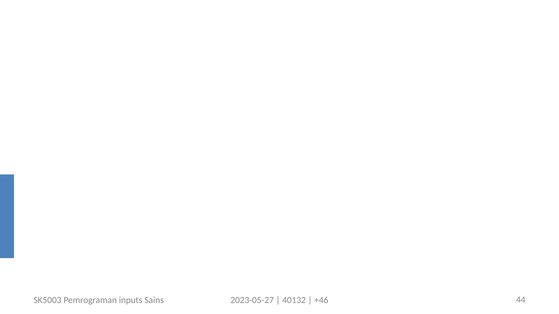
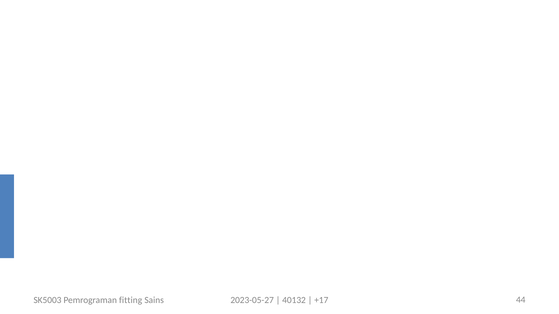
inputs: inputs -> fitting
+46: +46 -> +17
